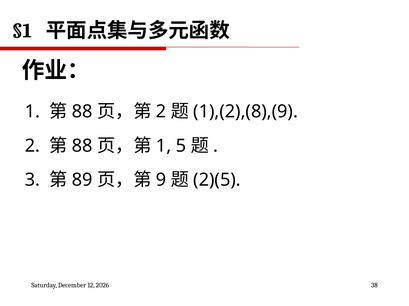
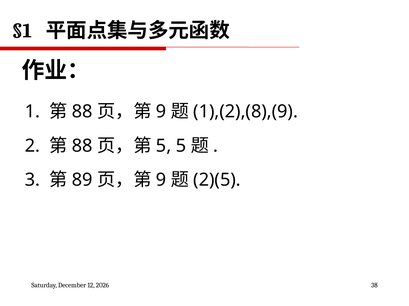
2 at (161, 112): 2 -> 9
1 at (164, 146): 1 -> 5
